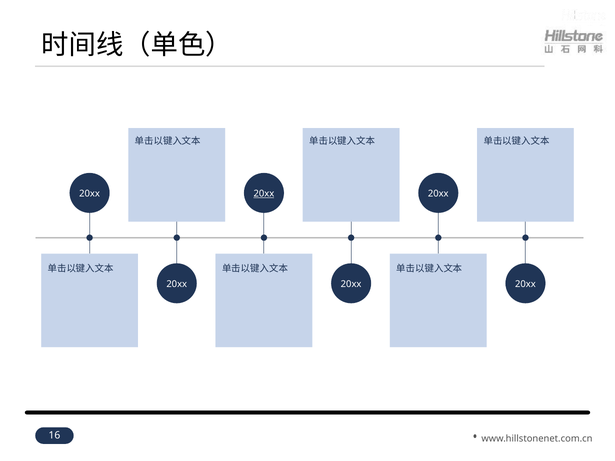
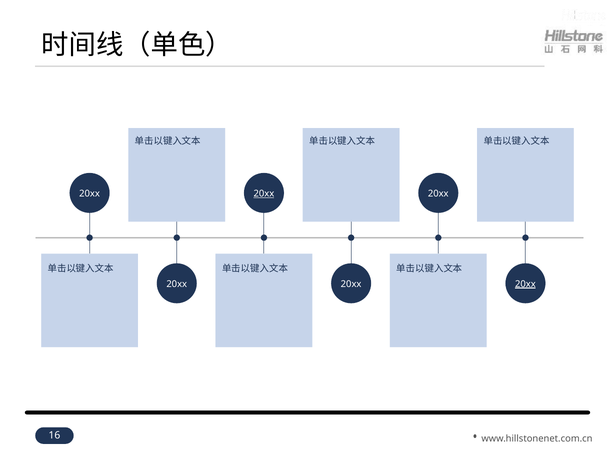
20xx at (525, 284) underline: none -> present
